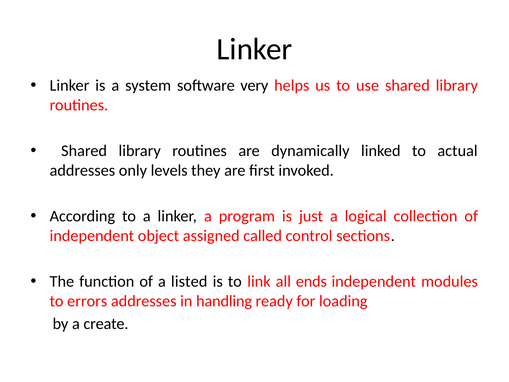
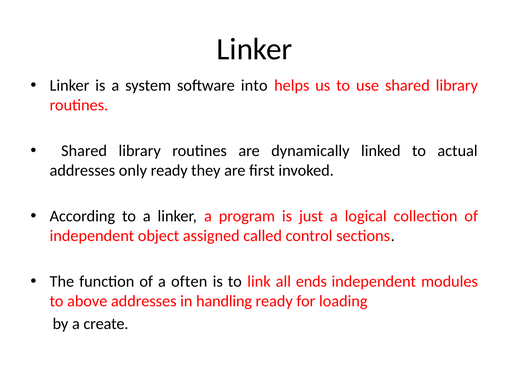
very: very -> into
only levels: levels -> ready
listed: listed -> often
errors: errors -> above
